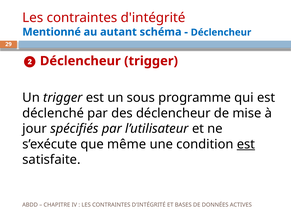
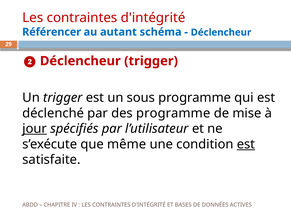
Mentionné: Mentionné -> Référencer
des déclencheur: déclencheur -> programme
jour underline: none -> present
